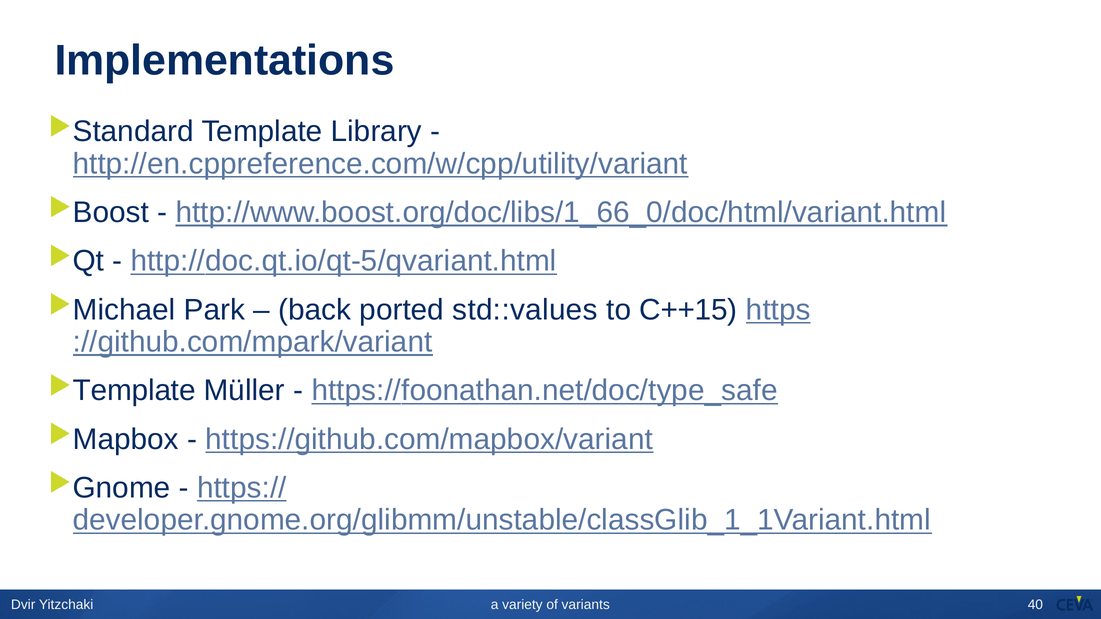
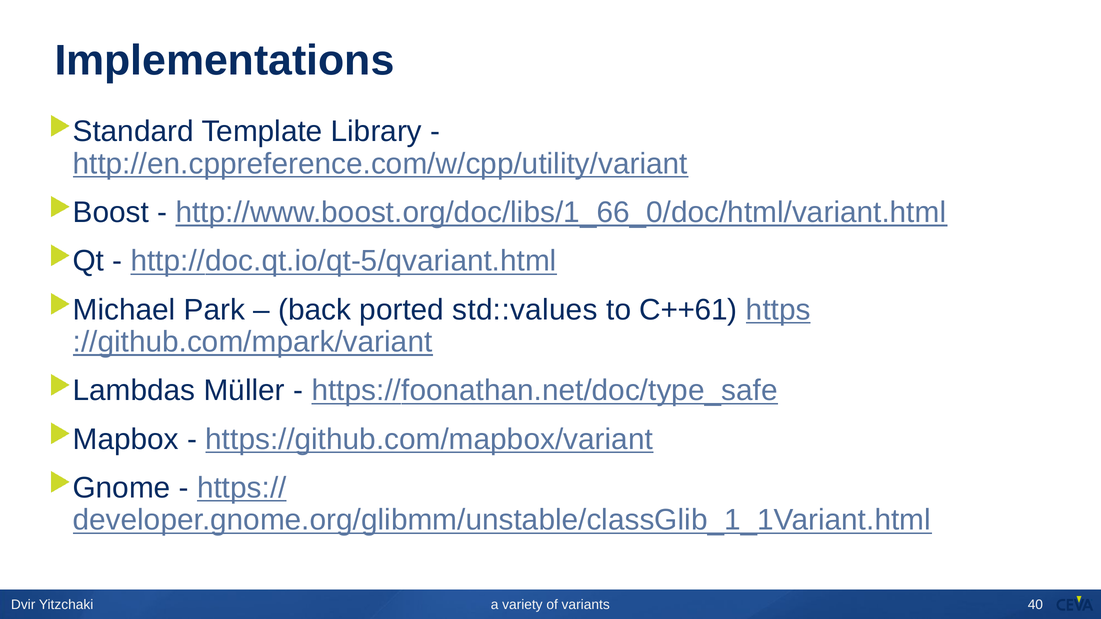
C++15: C++15 -> C++61
Template at (134, 391): Template -> Lambdas
